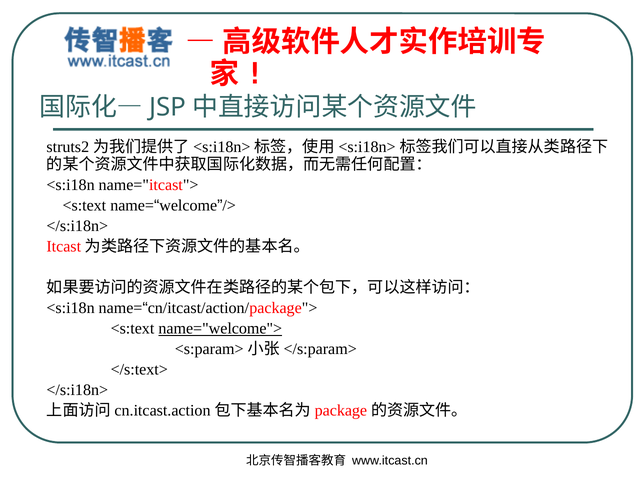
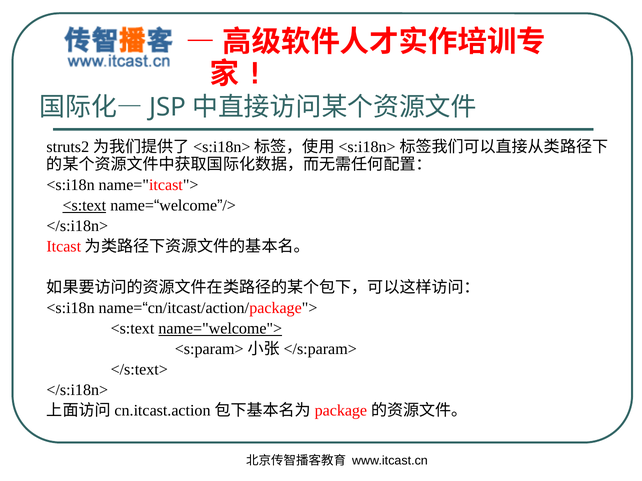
<s:text at (84, 206) underline: none -> present
